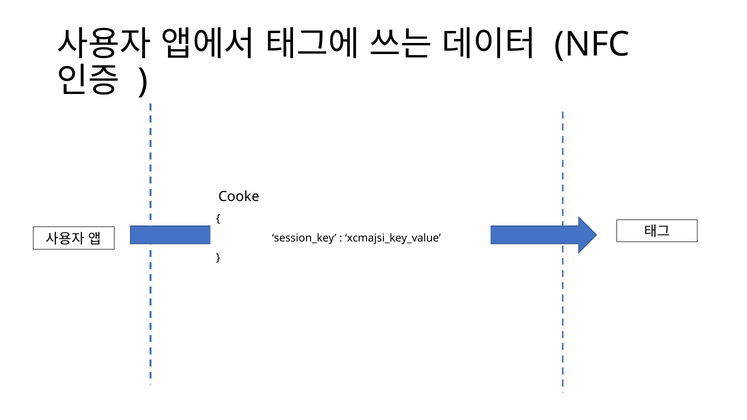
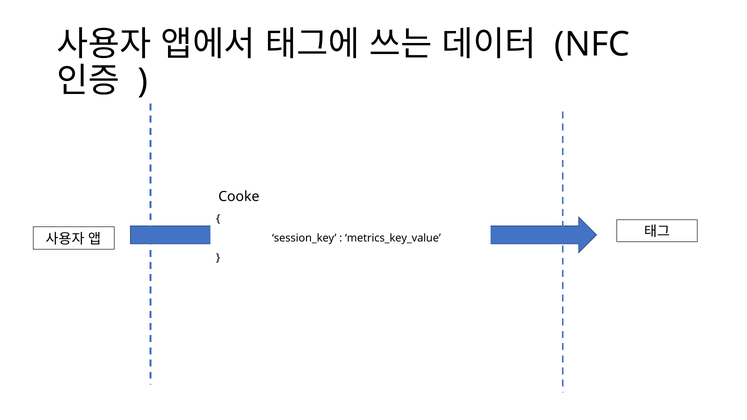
xcmajsi_key_value: xcmajsi_key_value -> metrics_key_value
